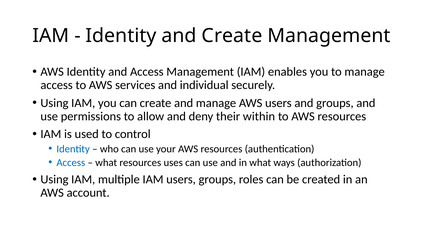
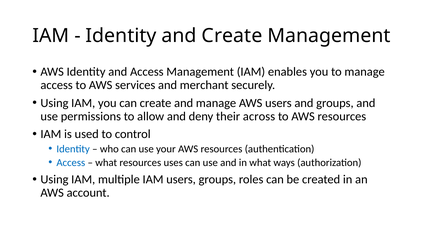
individual: individual -> merchant
within: within -> across
